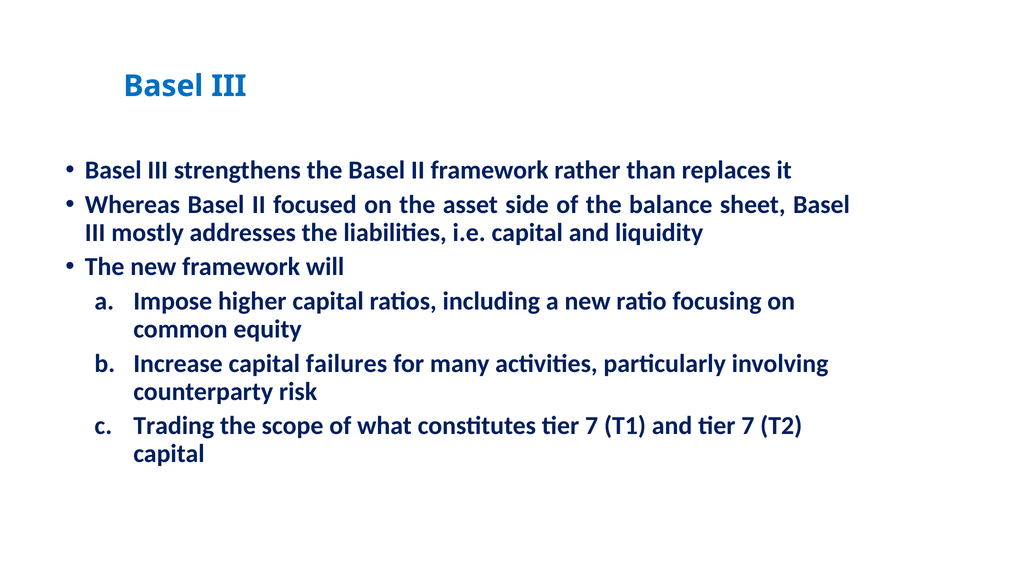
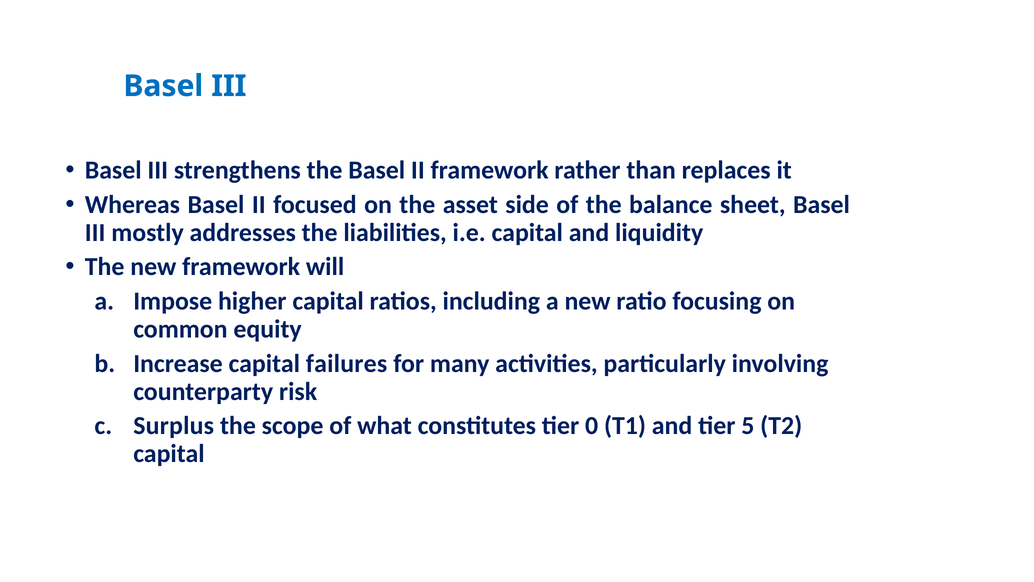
Trading: Trading -> Surplus
constitutes tier 7: 7 -> 0
and tier 7: 7 -> 5
